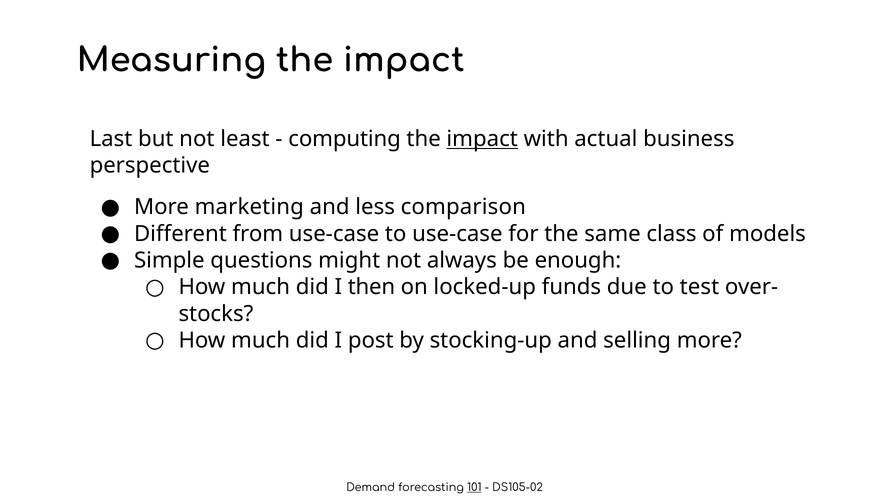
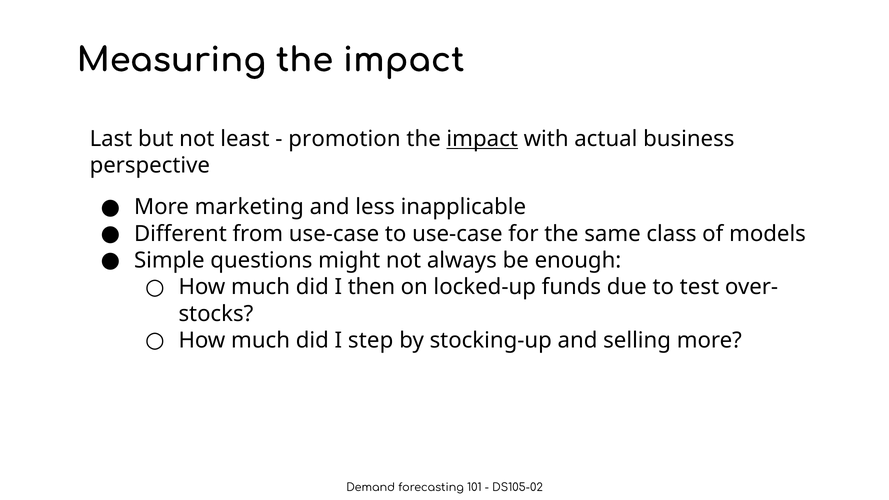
computing: computing -> promotion
comparison: comparison -> inapplicable
post: post -> step
101 underline: present -> none
